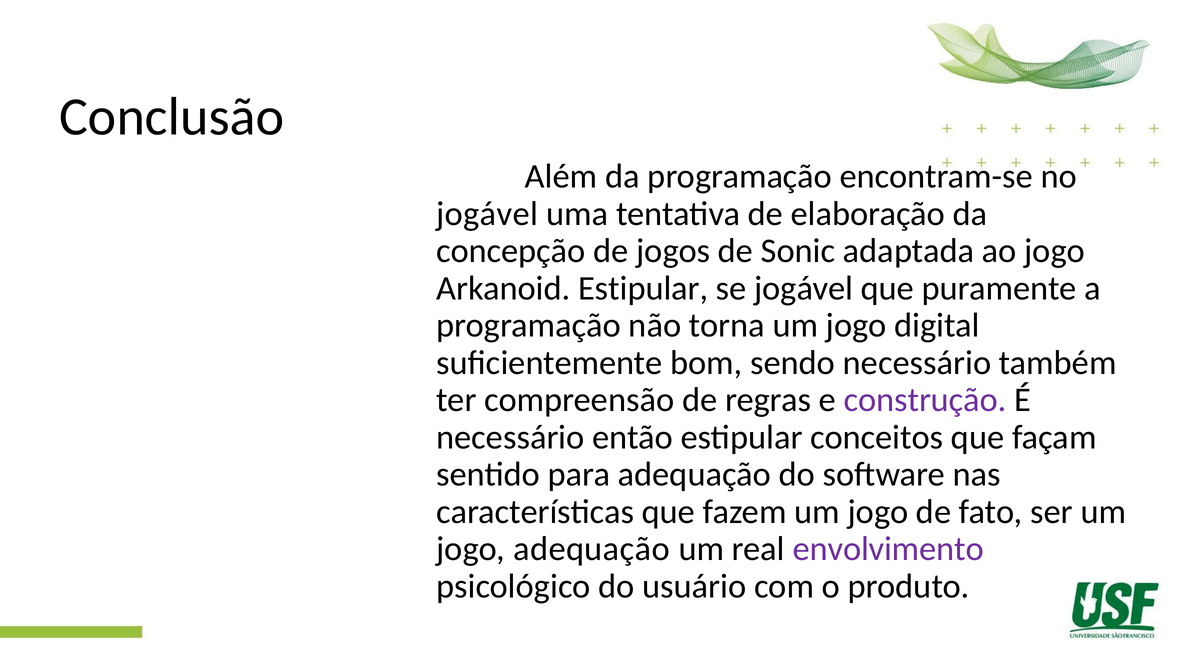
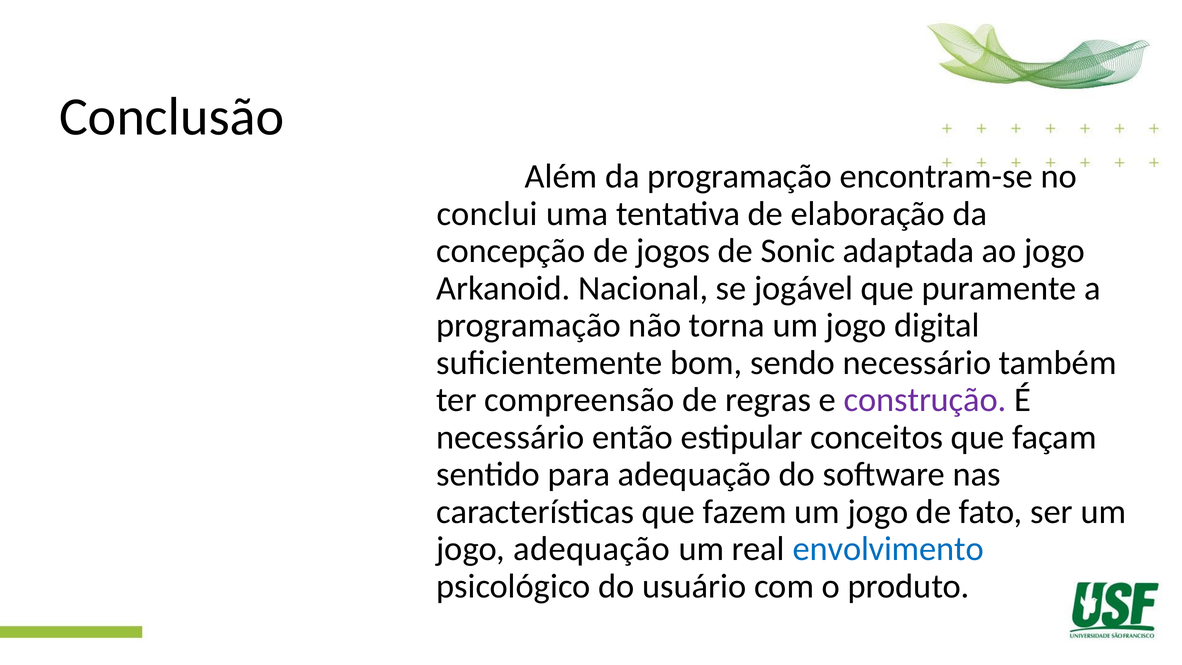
jogável at (487, 214): jogável -> conclui
Arkanoid Estipular: Estipular -> Nacional
envolvimento colour: purple -> blue
